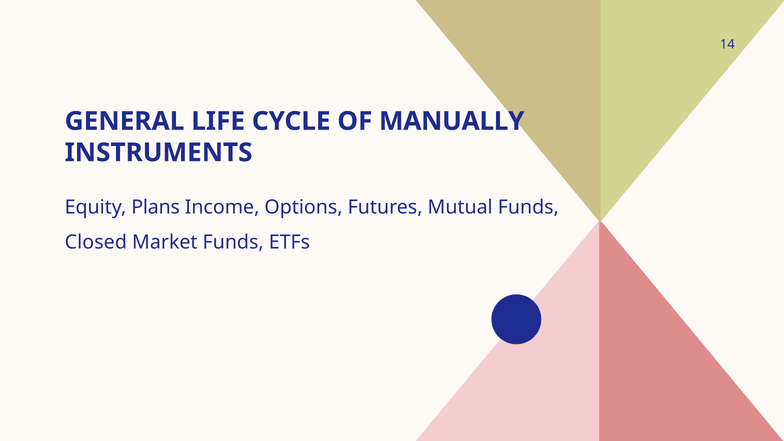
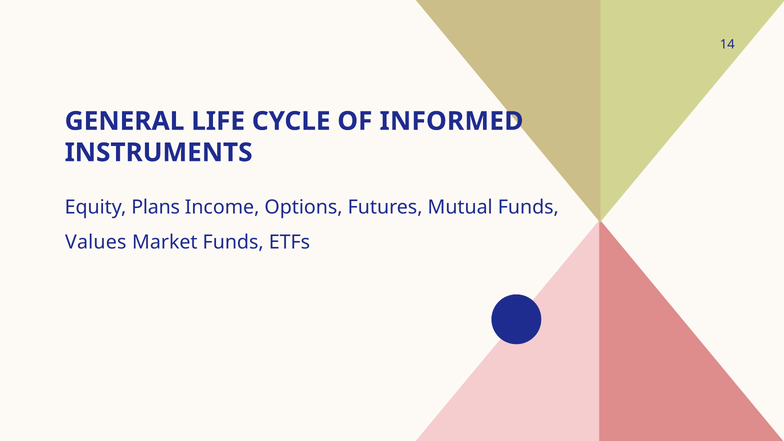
MANUALLY: MANUALLY -> INFORMED
Closed: Closed -> Values
